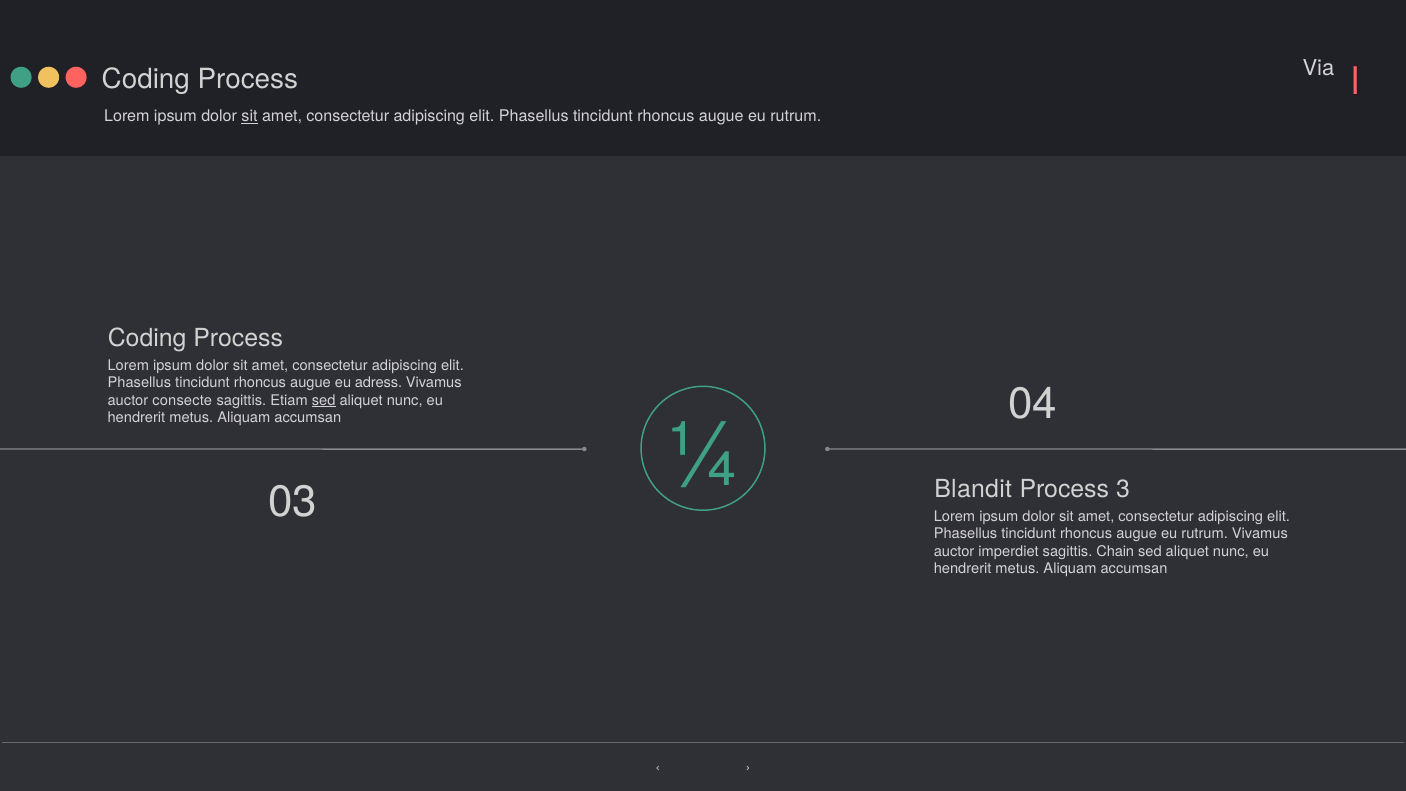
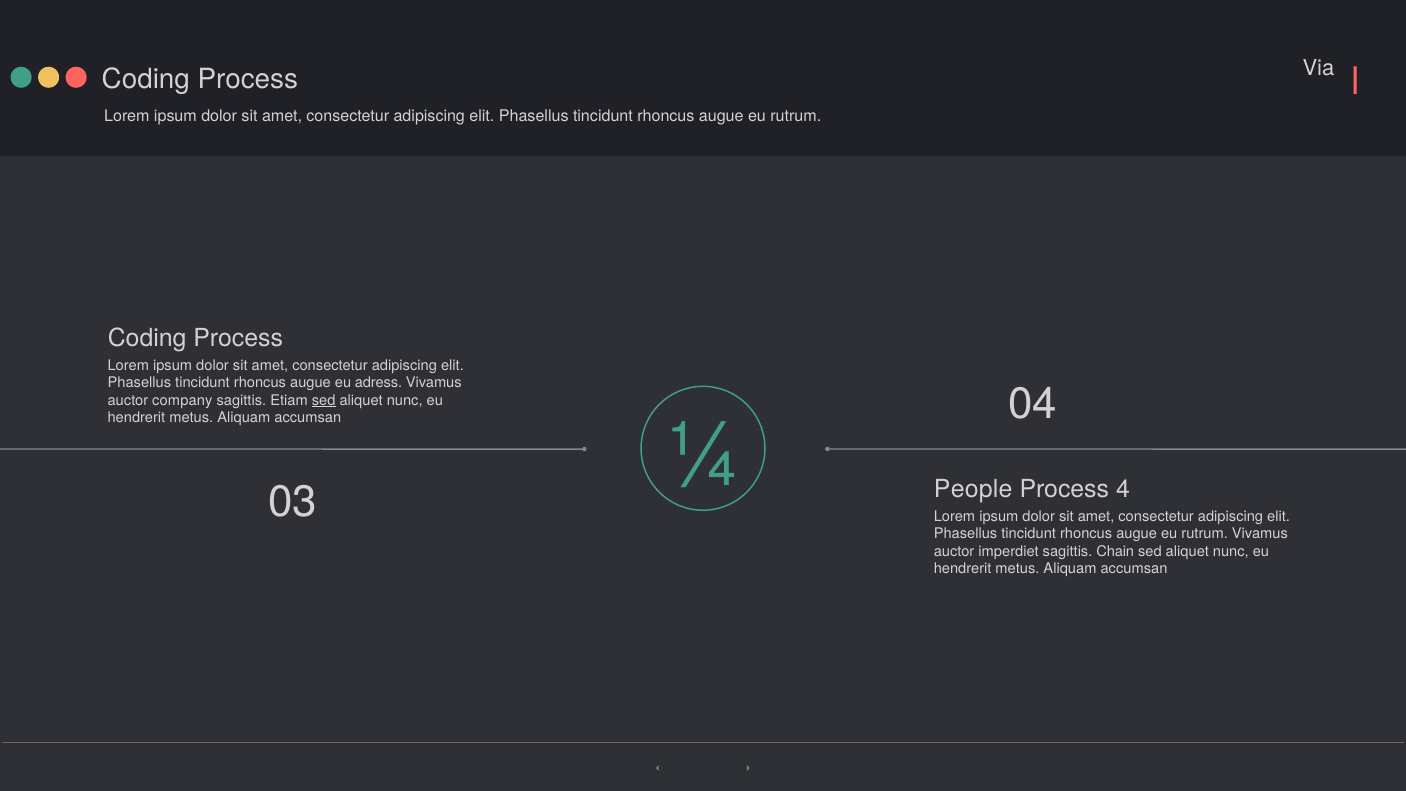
sit at (250, 117) underline: present -> none
consecte: consecte -> company
Blandit: Blandit -> People
3: 3 -> 4
